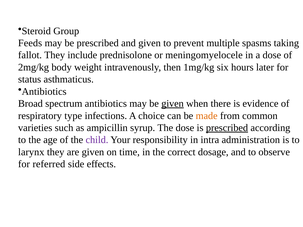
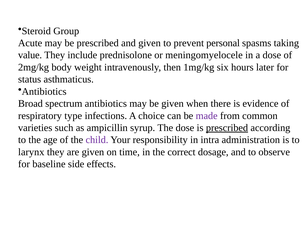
Feeds: Feeds -> Acute
multiple: multiple -> personal
fallot: fallot -> value
given at (173, 104) underline: present -> none
made colour: orange -> purple
referred: referred -> baseline
